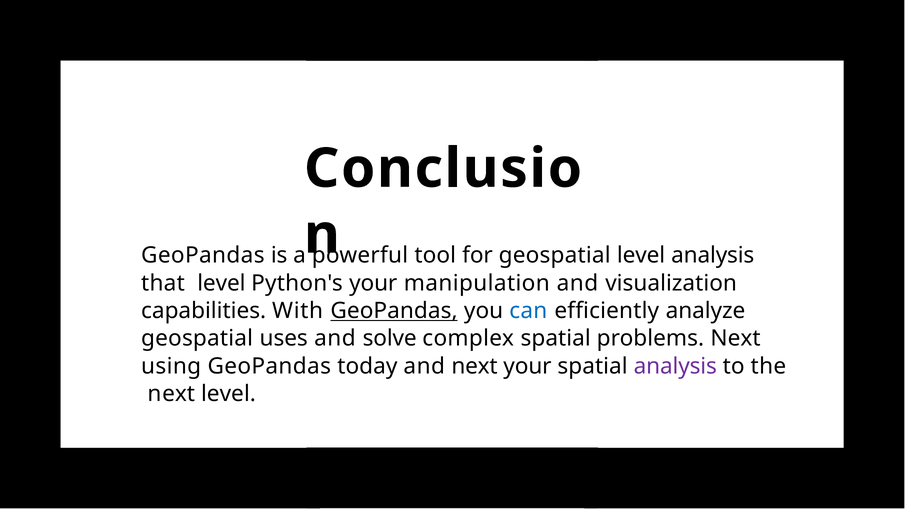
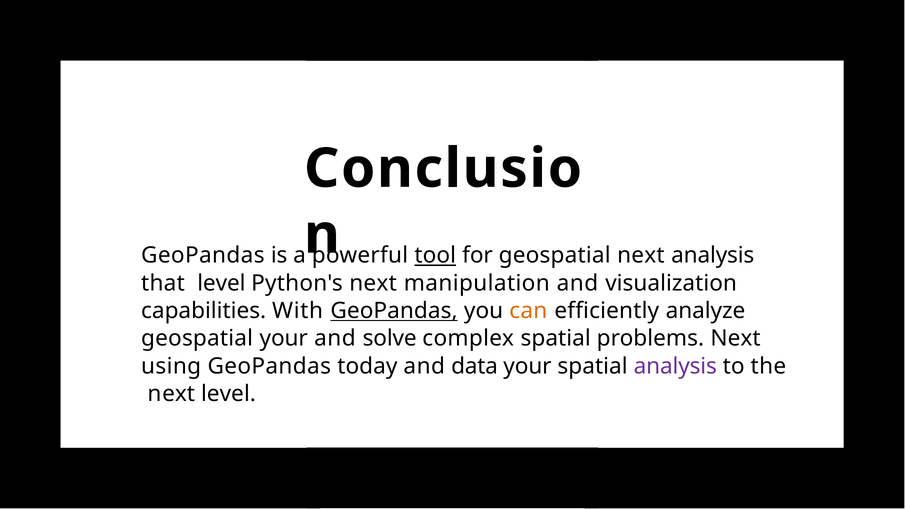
tool underline: none -> present
geospatial level: level -> next
Python's your: your -> next
can colour: blue -> orange
geospatial uses: uses -> your
and next: next -> data
